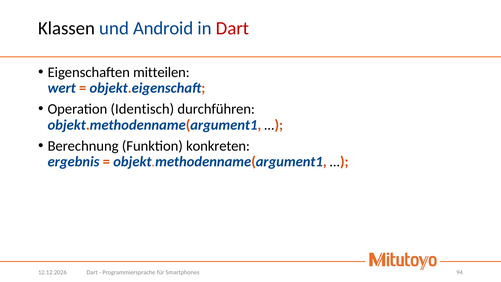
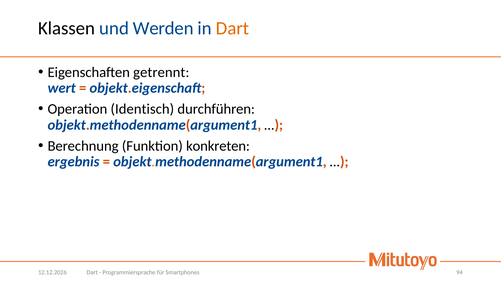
Android: Android -> Werden
Dart at (233, 28) colour: red -> orange
mitteilen: mitteilen -> getrennt
